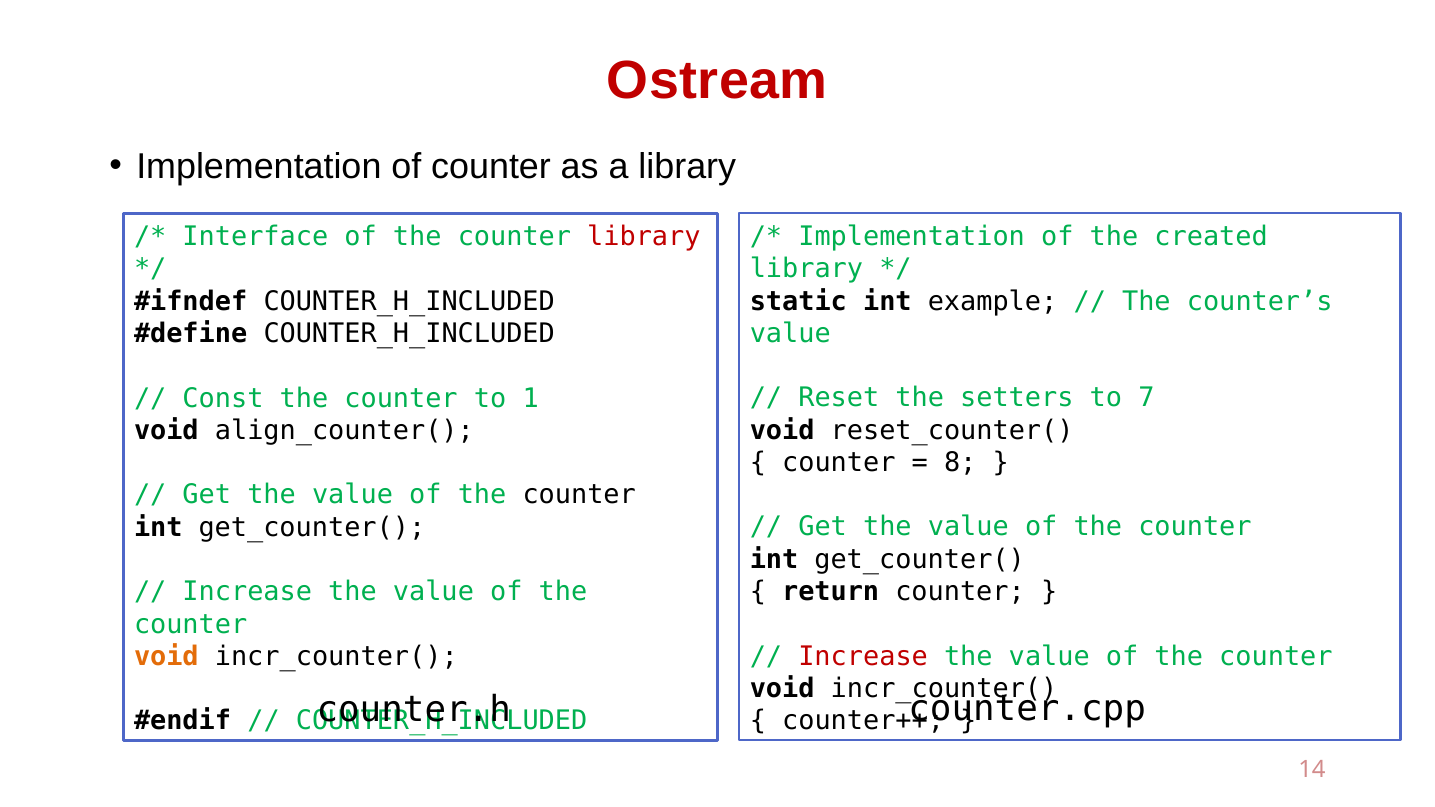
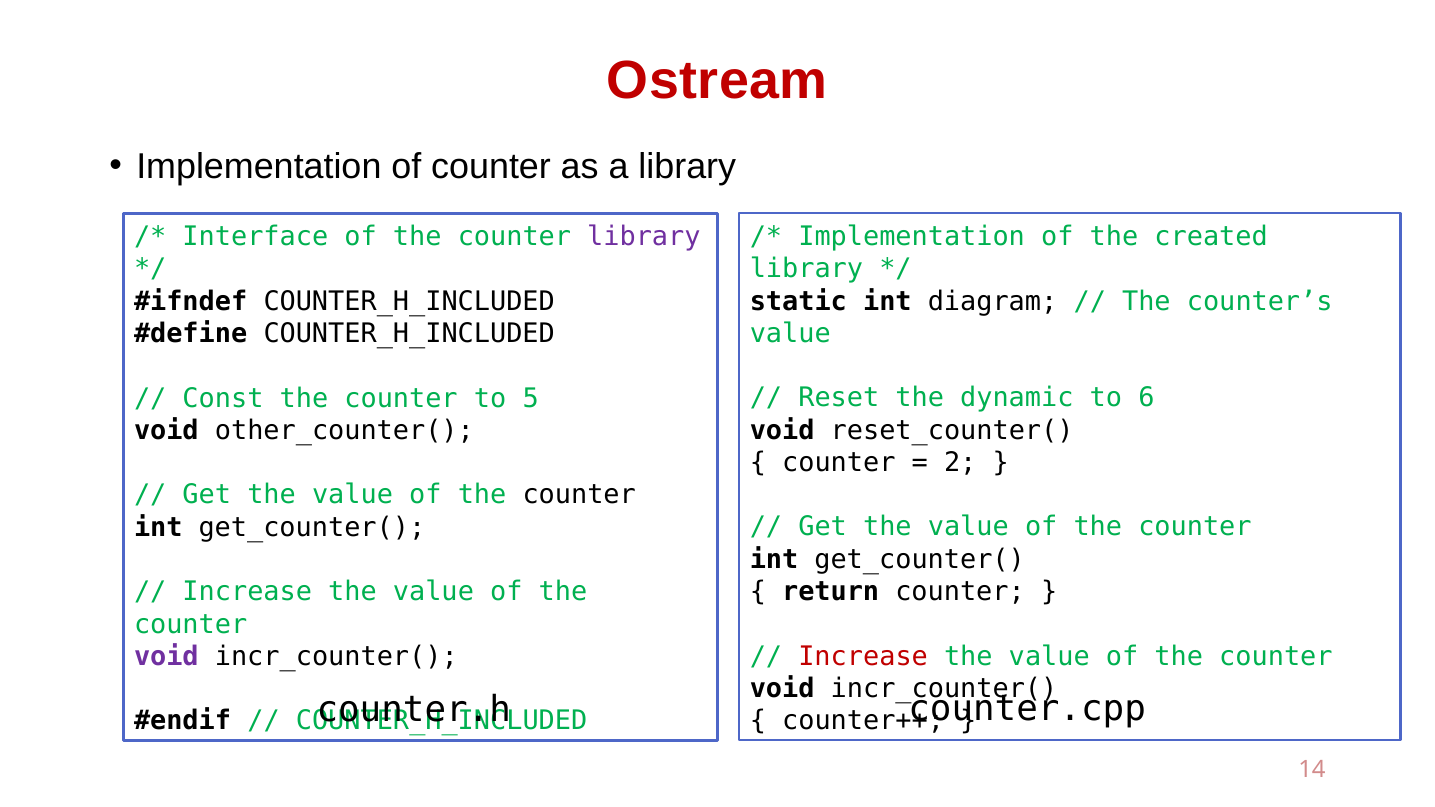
library at (644, 237) colour: red -> purple
example: example -> diagram
setters: setters -> dynamic
7: 7 -> 6
1: 1 -> 5
align_counter(: align_counter( -> other_counter(
8: 8 -> 2
void at (166, 657) colour: orange -> purple
